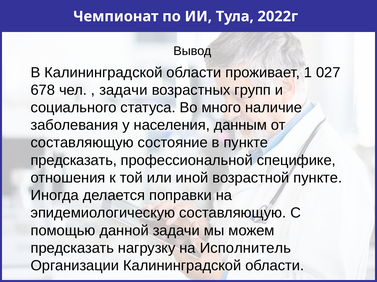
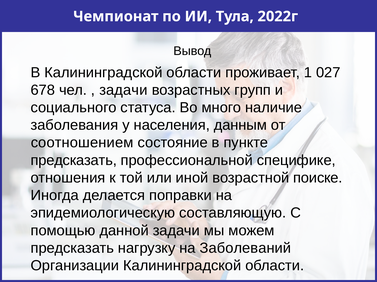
составляющую at (82, 143): составляющую -> соотношением
возрастной пункте: пункте -> поиске
Исполнитель: Исполнитель -> Заболеваний
